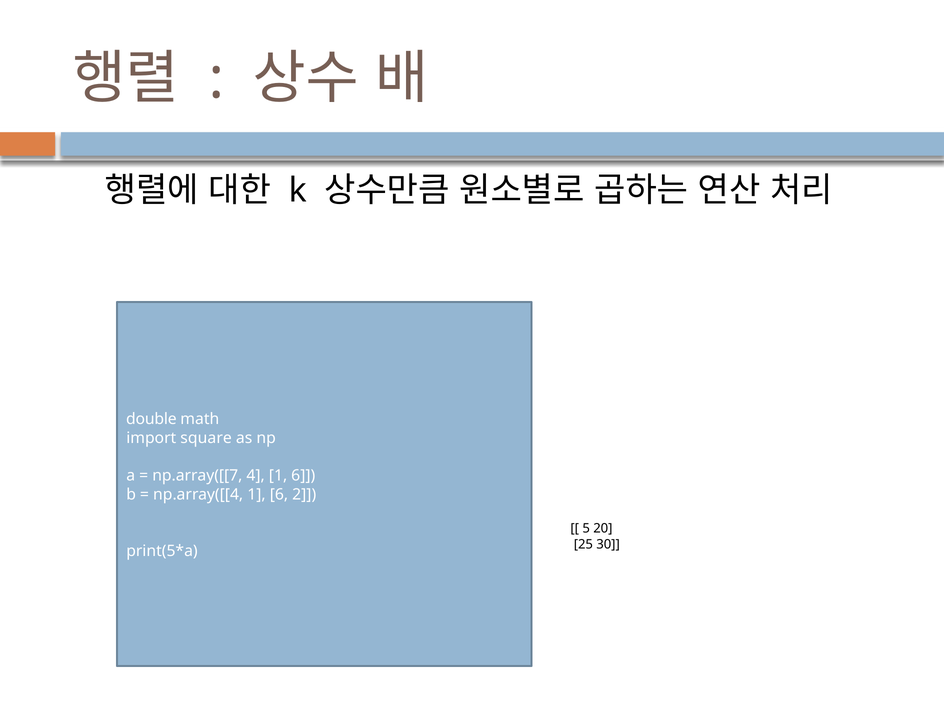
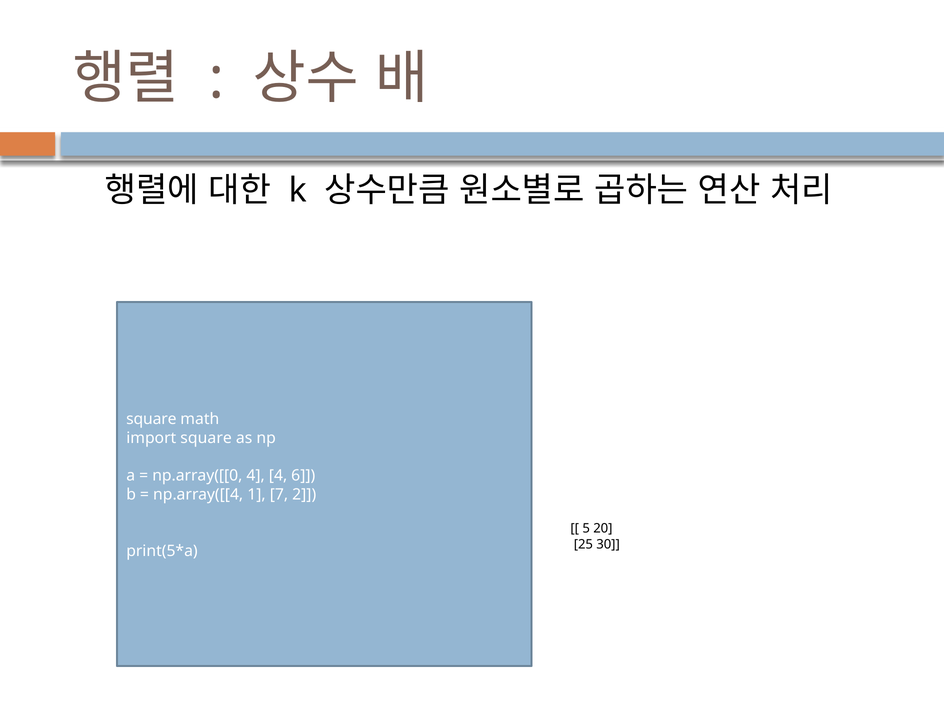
double at (151, 419): double -> square
np.array([[7: np.array([[7 -> np.array([[0
4 1: 1 -> 4
np.array([[4 1 6: 6 -> 7
